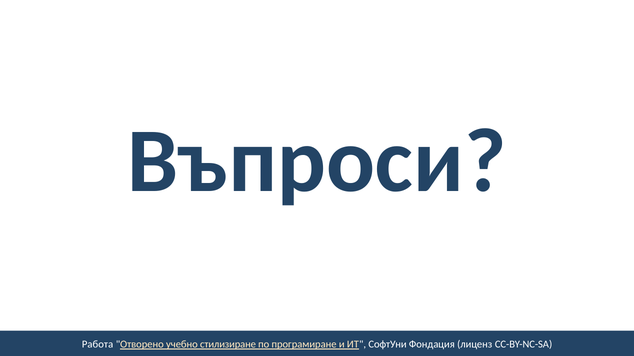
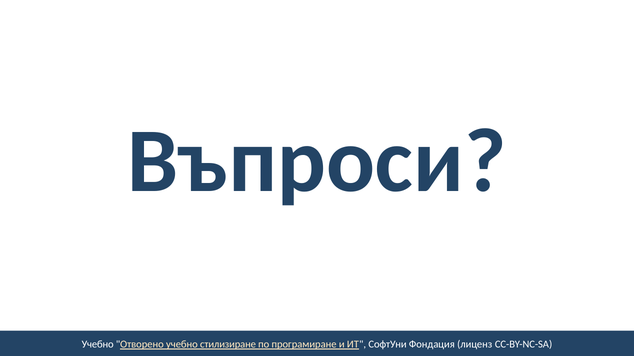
Работа at (98, 345): Работа -> Учебно
